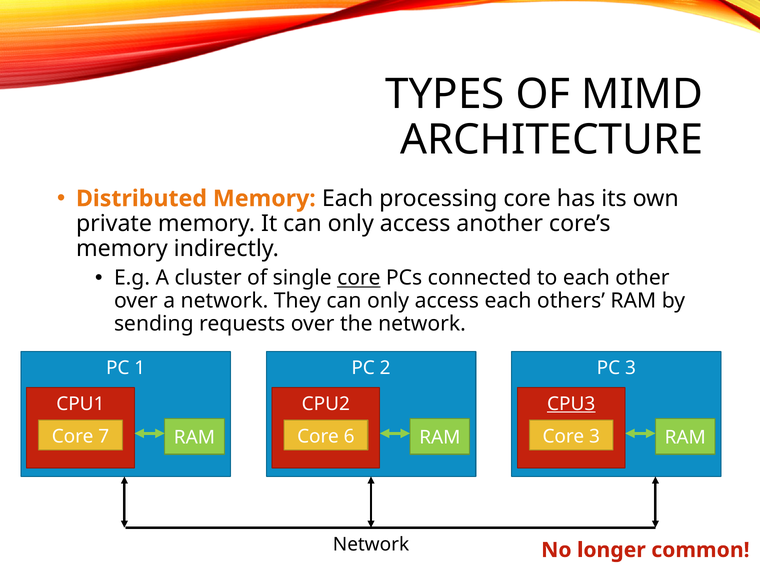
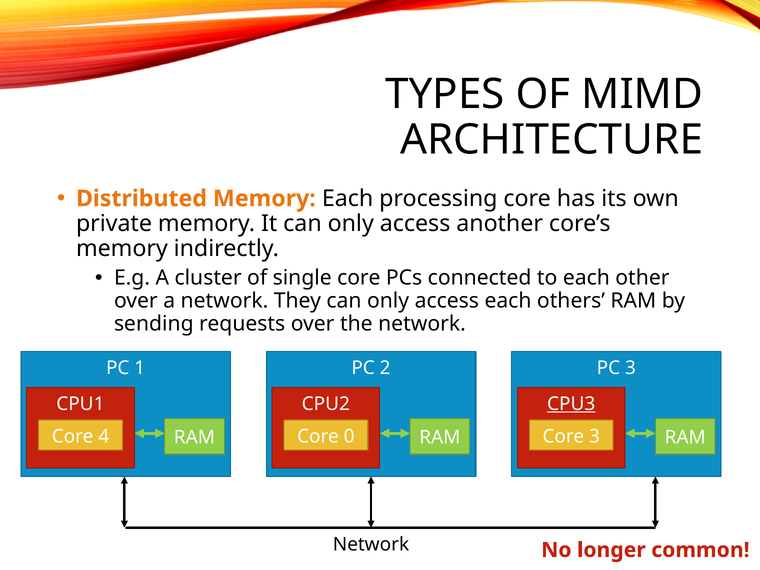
core at (359, 278) underline: present -> none
7: 7 -> 4
6: 6 -> 0
